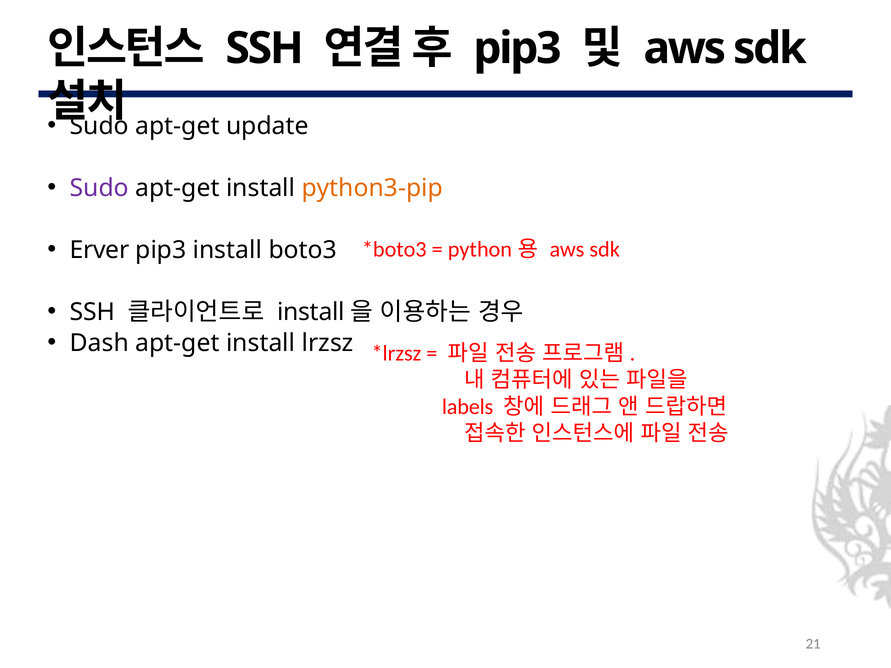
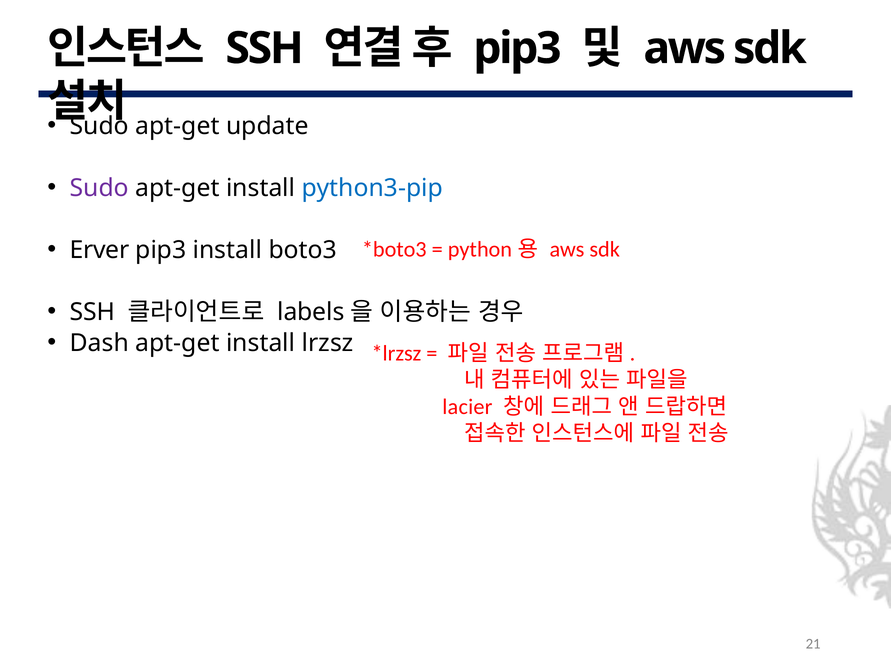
python3-pip colour: orange -> blue
install at (311, 312): install -> labels
labels: labels -> lacier
